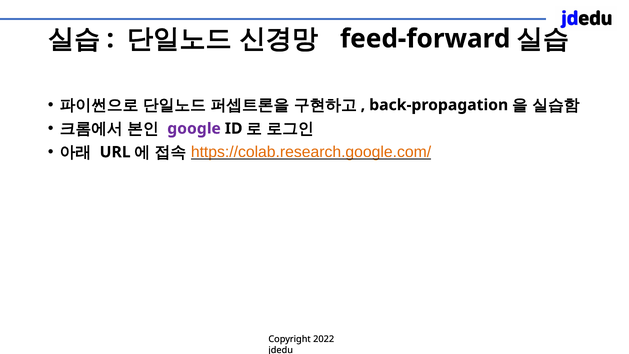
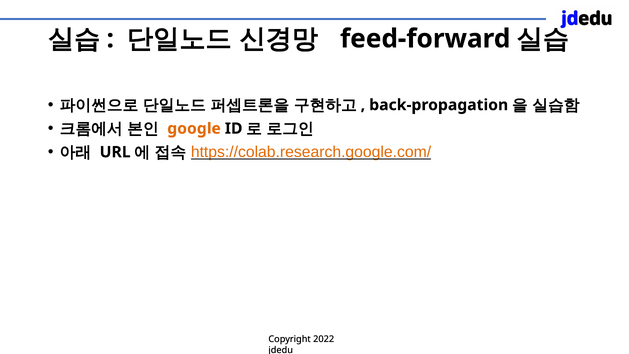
google colour: purple -> orange
